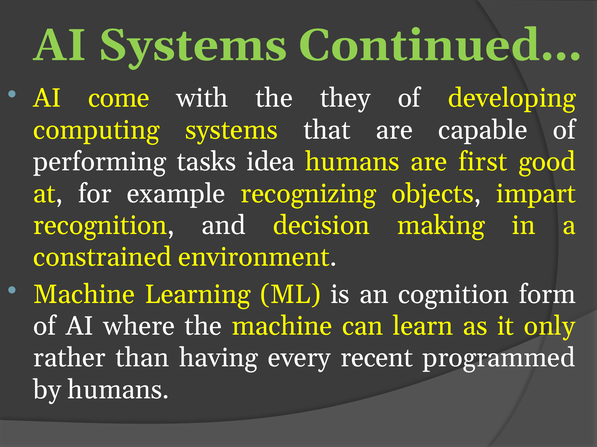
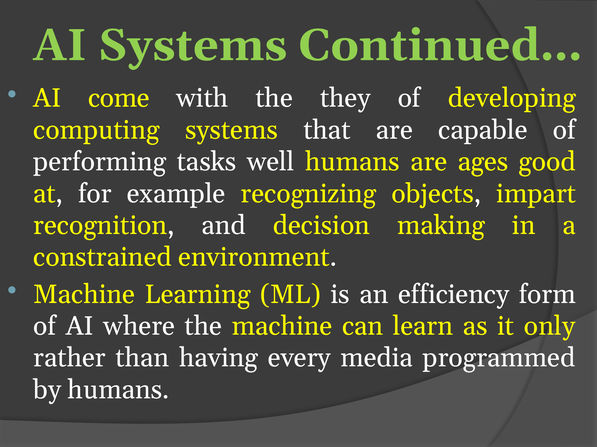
idea: idea -> well
first: first -> ages
cognition: cognition -> efficiency
recent: recent -> media
